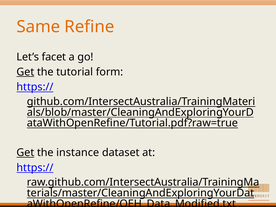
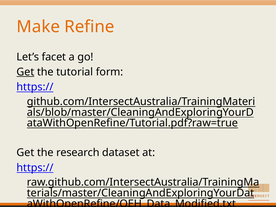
Same: Same -> Make
Get at (25, 153) underline: present -> none
instance: instance -> research
